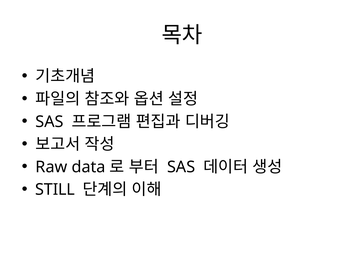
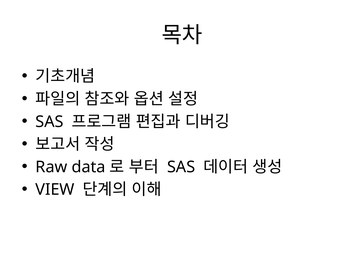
STILL: STILL -> VIEW
